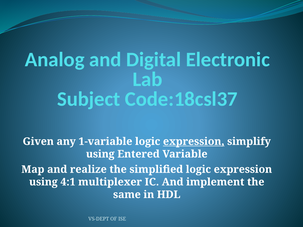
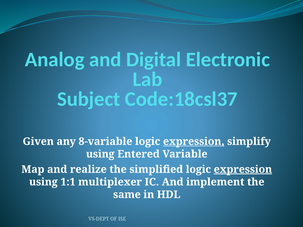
1-variable: 1-variable -> 8-variable
expression at (243, 170) underline: none -> present
4:1: 4:1 -> 1:1
